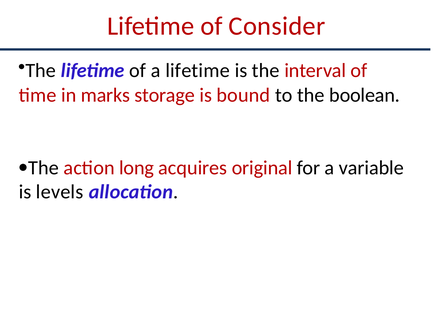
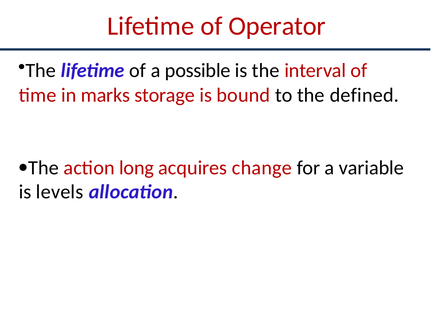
Consider: Consider -> Operator
a lifetime: lifetime -> possible
boolean: boolean -> defined
original: original -> change
